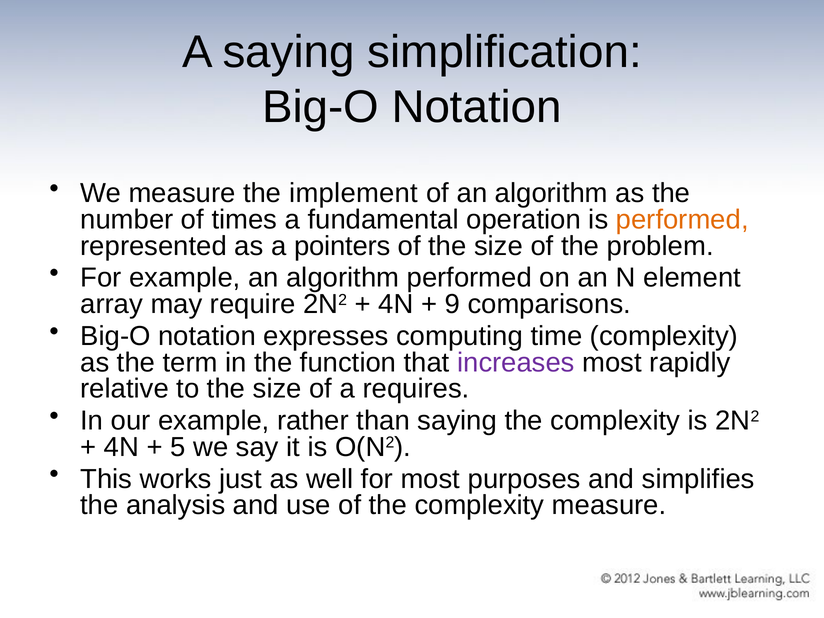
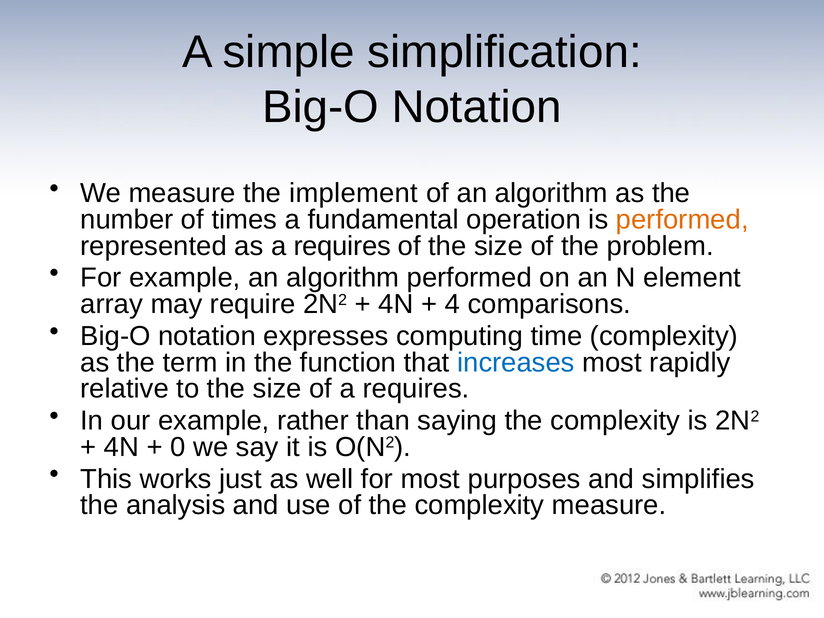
A saying: saying -> simple
as a pointers: pointers -> requires
9: 9 -> 4
increases colour: purple -> blue
5: 5 -> 0
